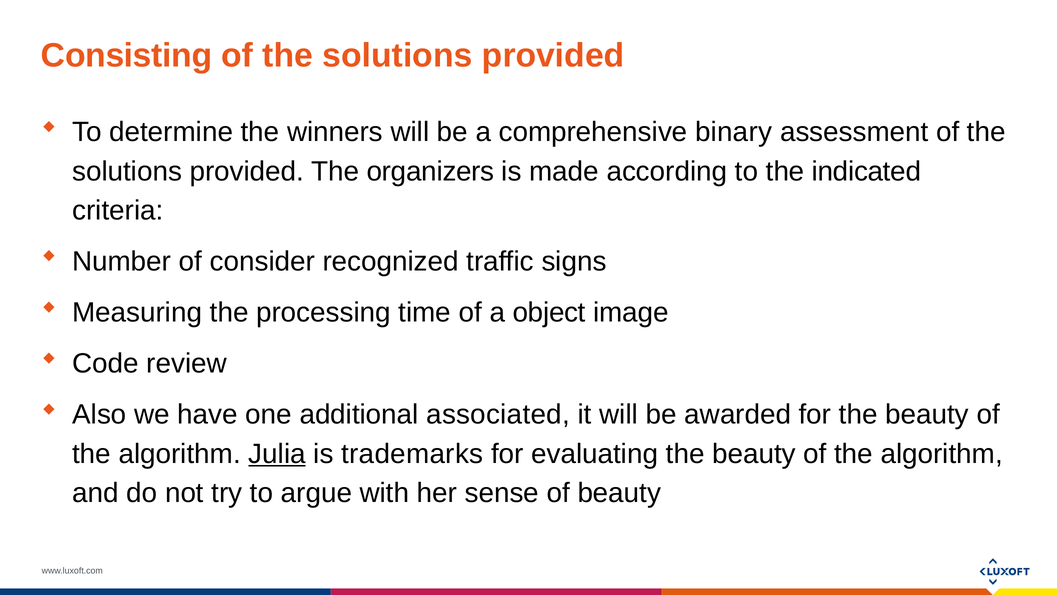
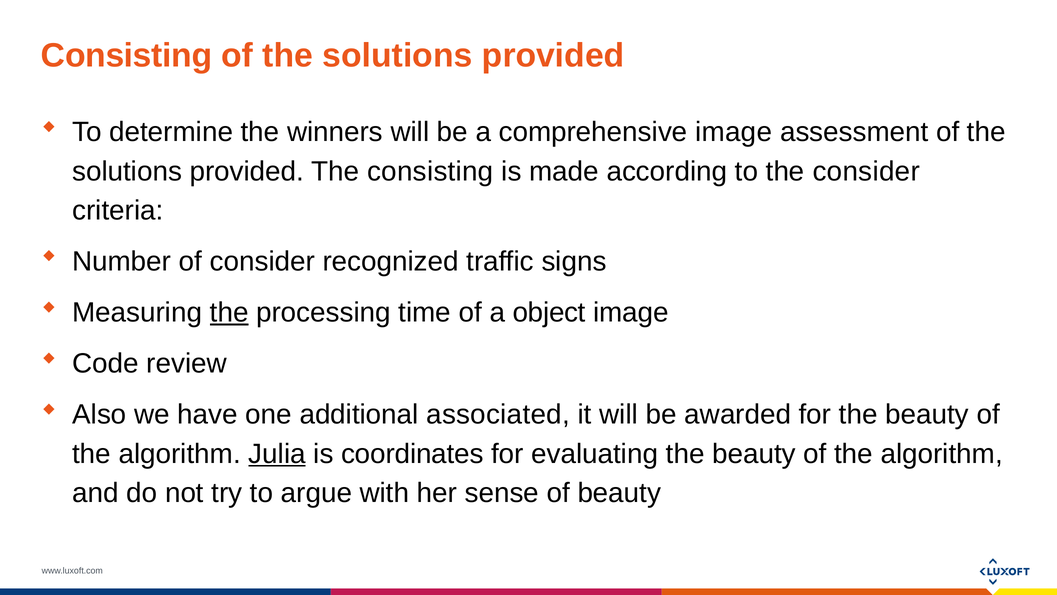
comprehensive binary: binary -> image
The organizers: organizers -> consisting
the indicated: indicated -> consider
the at (229, 312) underline: none -> present
trademarks: trademarks -> coordinates
